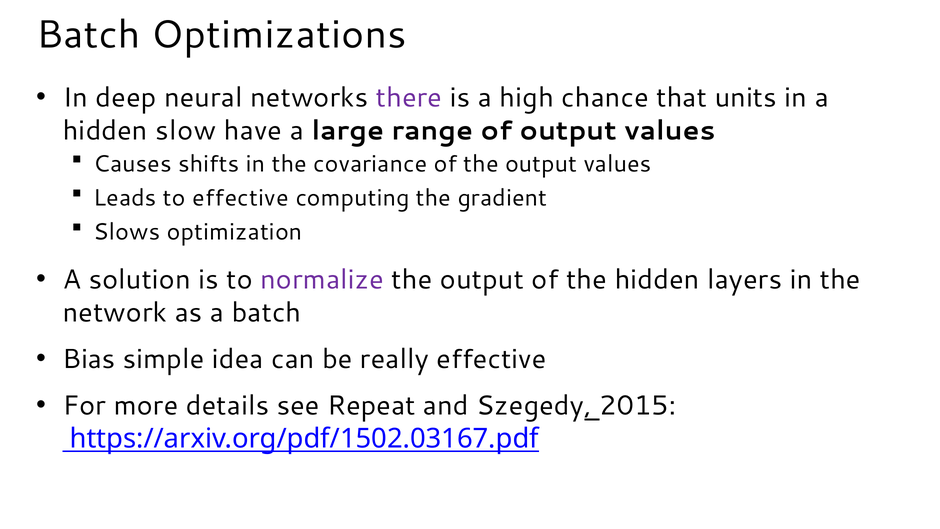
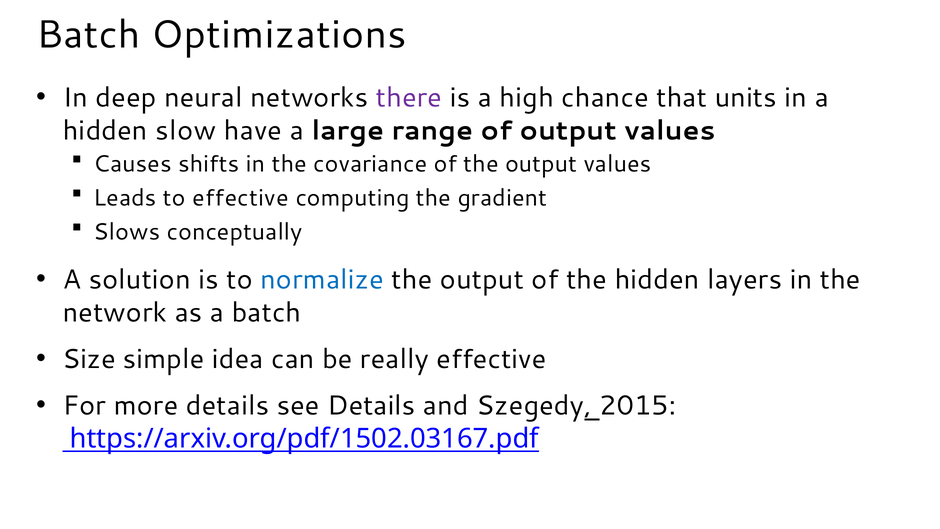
optimization: optimization -> conceptually
normalize colour: purple -> blue
Bias: Bias -> Size
see Repeat: Repeat -> Details
